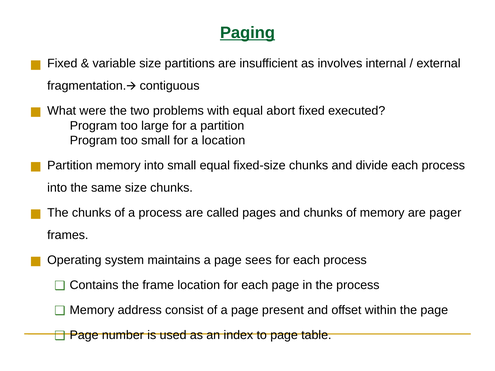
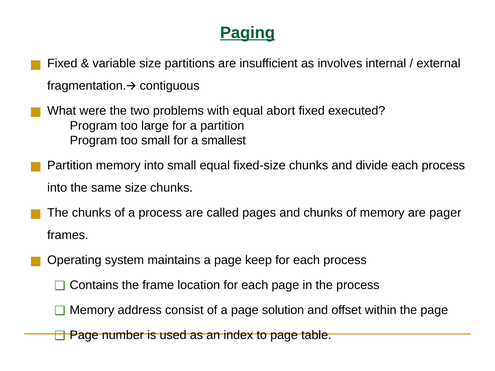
a location: location -> smallest
sees: sees -> keep
present: present -> solution
